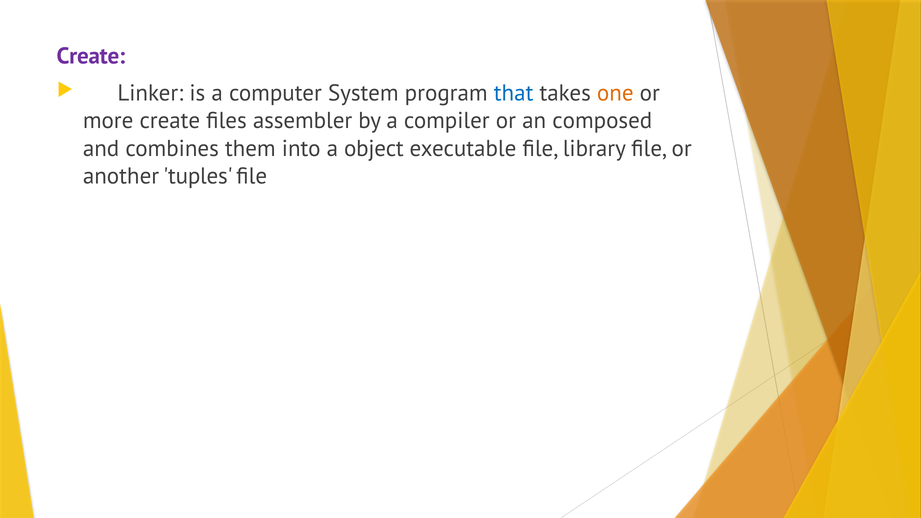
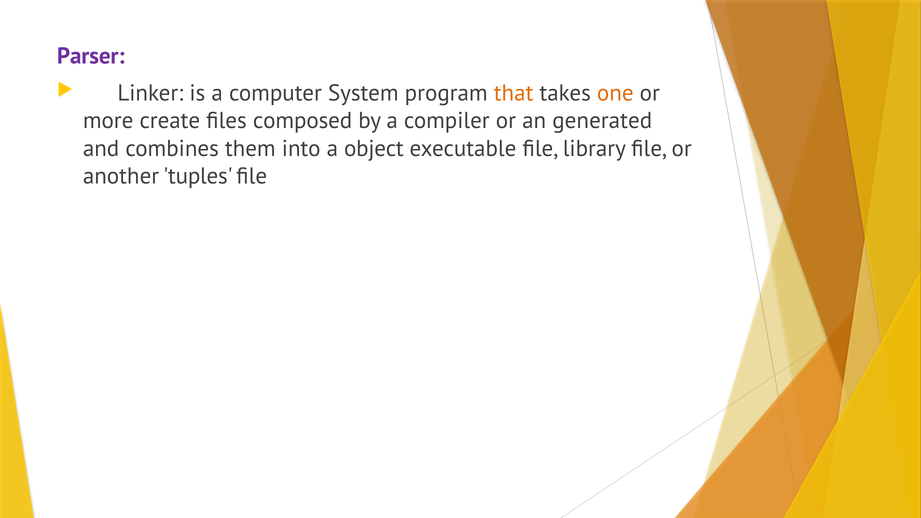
Create at (91, 56): Create -> Parser
that colour: blue -> orange
assembler: assembler -> composed
composed: composed -> generated
